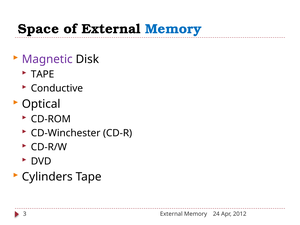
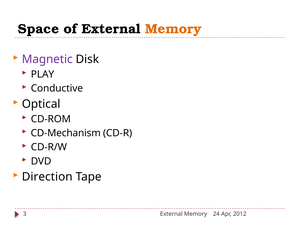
Memory at (173, 29) colour: blue -> orange
TAPE at (43, 74): TAPE -> PLAY
CD-Winchester: CD-Winchester -> CD-Mechanism
Cylinders: Cylinders -> Direction
